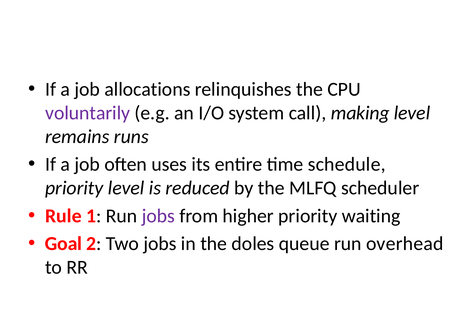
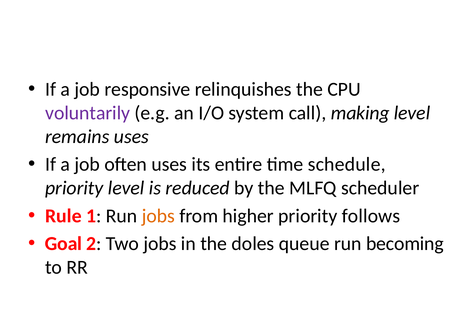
allocations: allocations -> responsive
remains runs: runs -> uses
jobs at (158, 216) colour: purple -> orange
waiting: waiting -> follows
overhead: overhead -> becoming
